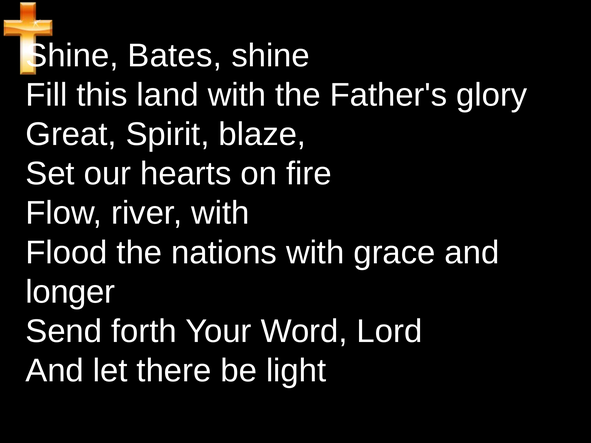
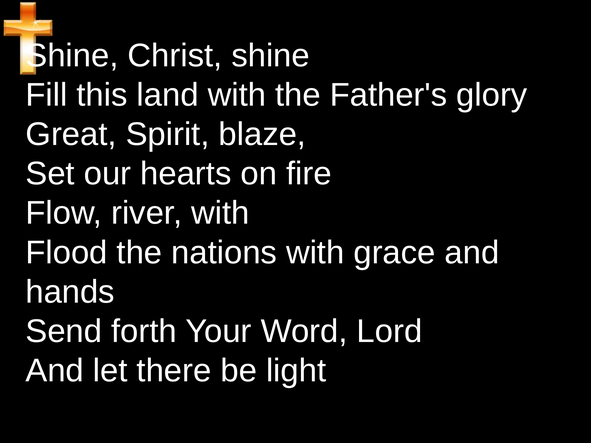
Bates: Bates -> Christ
longer: longer -> hands
